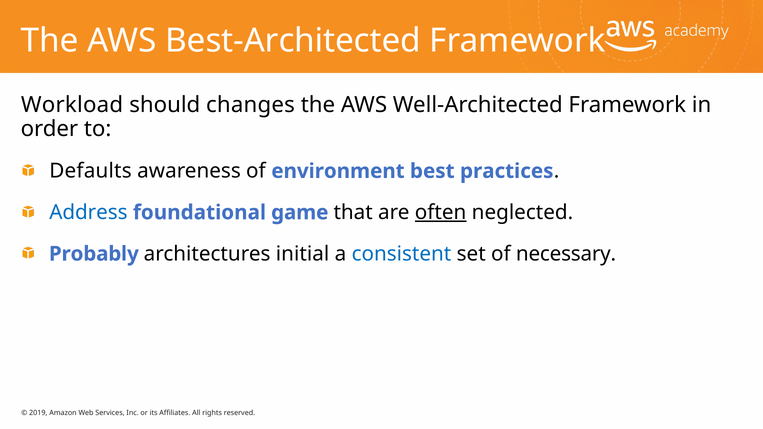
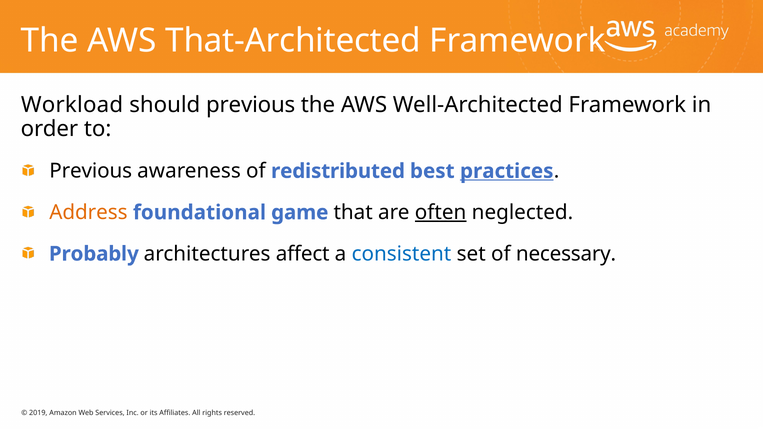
Best-Architected: Best-Architected -> That-Architected
should changes: changes -> previous
Defaults at (90, 171): Defaults -> Previous
environment: environment -> redistributed
practices underline: none -> present
Address colour: blue -> orange
initial: initial -> affect
